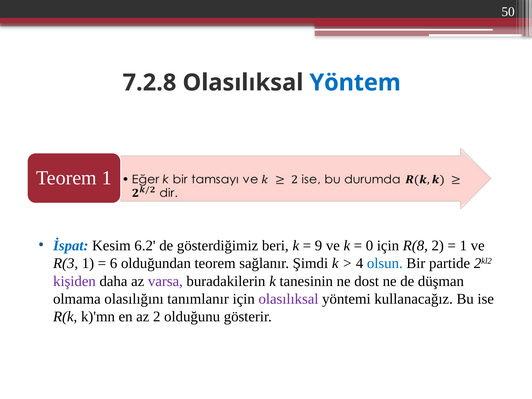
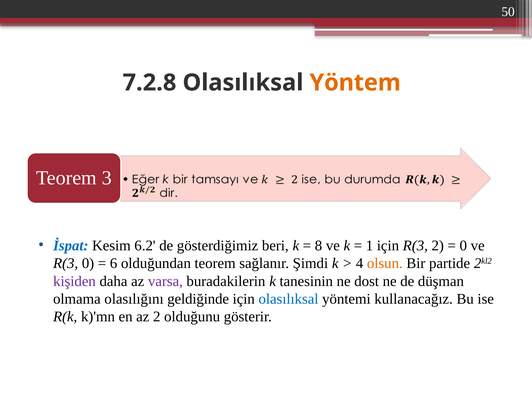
Yöntem colour: blue -> orange
Teorem 1: 1 -> 3
9: 9 -> 8
0: 0 -> 1
için R(8: R(8 -> R(3
1 at (463, 246): 1 -> 0
R(3 1: 1 -> 0
olsun colour: blue -> orange
tanımlanır: tanımlanır -> geldiğinde
olasılıksal at (288, 299) colour: purple -> blue
